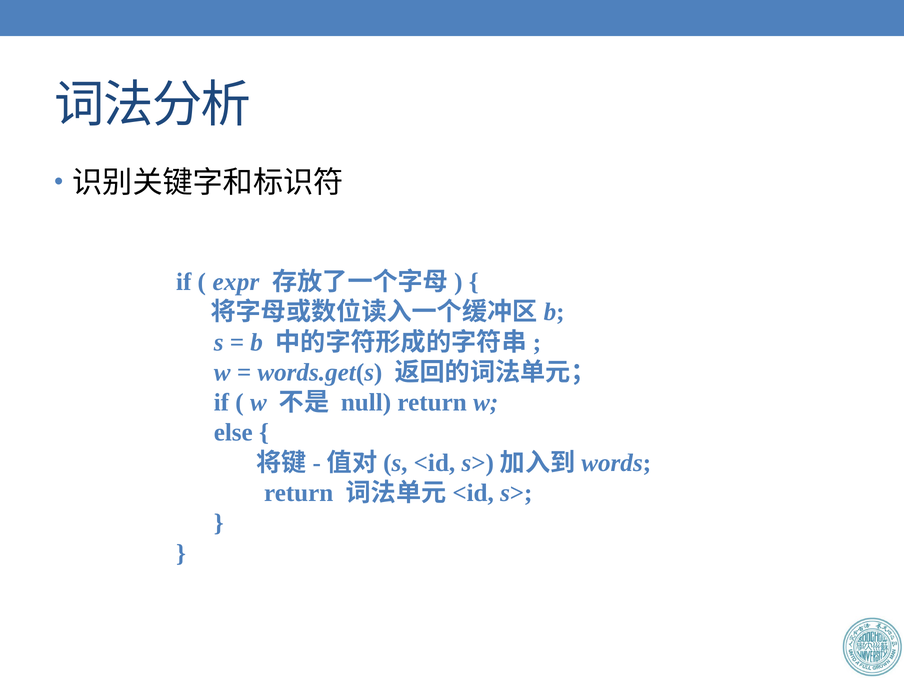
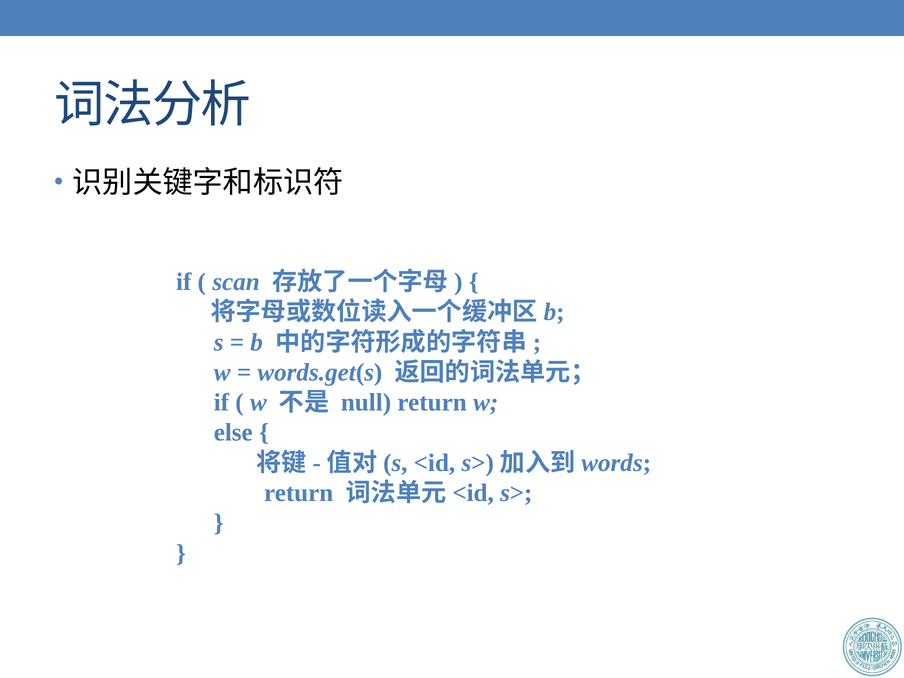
expr: expr -> scan
